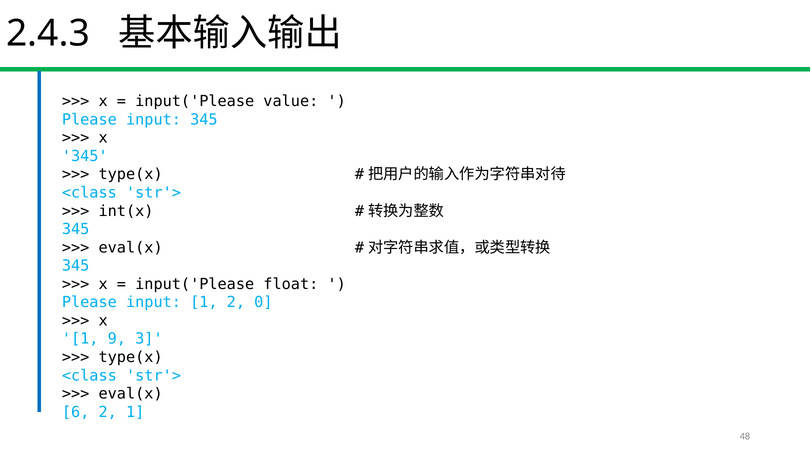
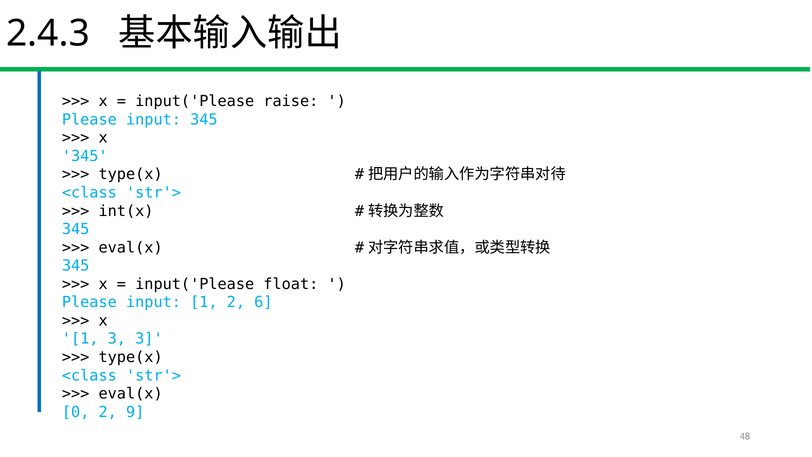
value: value -> raise
0: 0 -> 6
1 9: 9 -> 3
6: 6 -> 0
2 1: 1 -> 9
